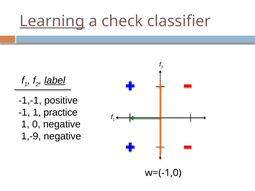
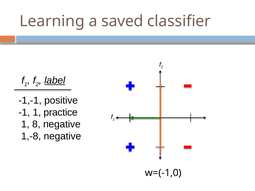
Learning underline: present -> none
check: check -> saved
0: 0 -> 8
1,-9: 1,-9 -> 1,-8
